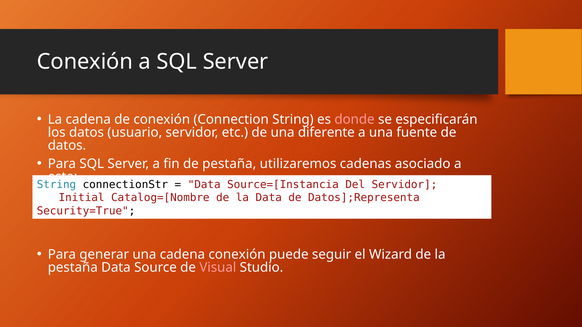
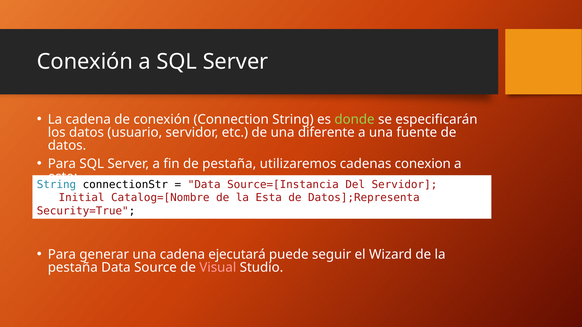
donde colour: pink -> light green
asociado: asociado -> conexion
la Data: Data -> Esta
cadena conexión: conexión -> ejecutará
